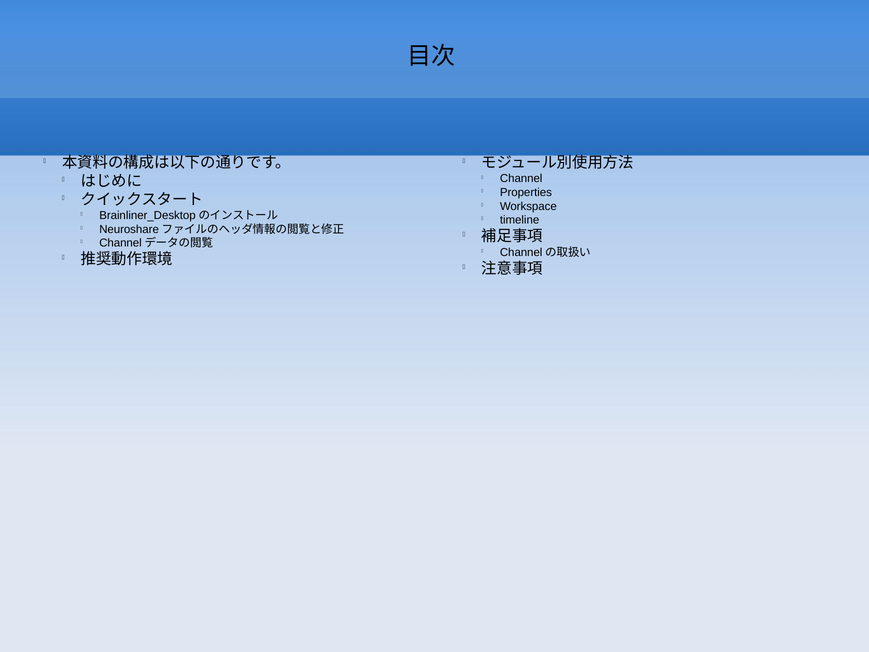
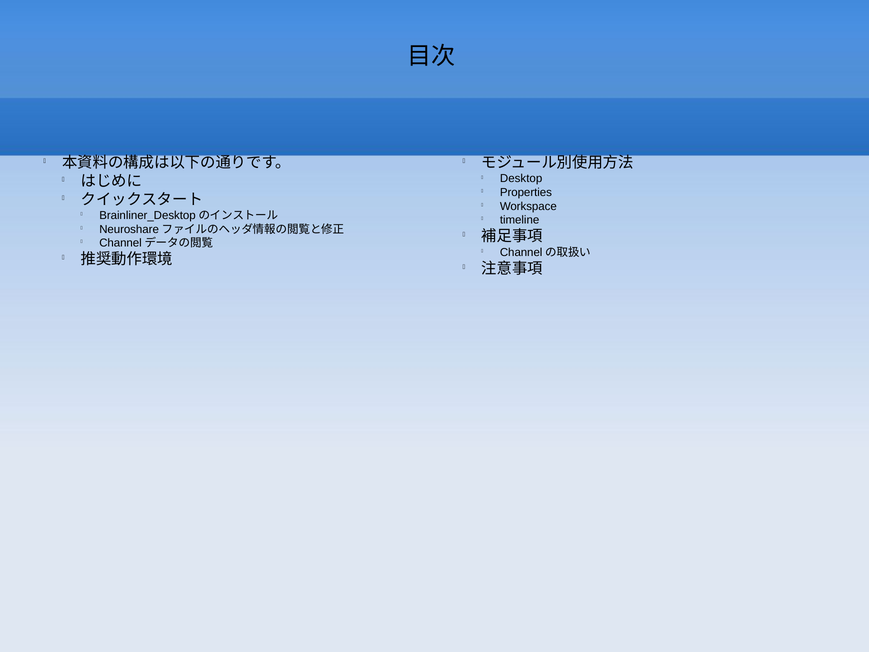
Channel at (521, 179): Channel -> Desktop
